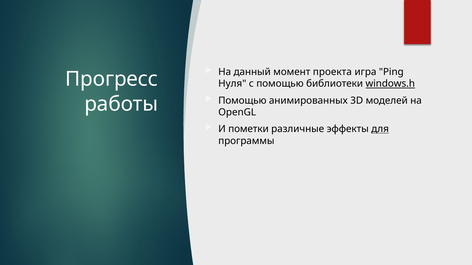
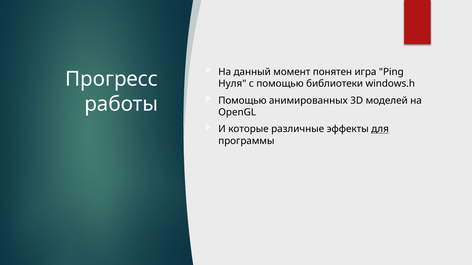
проекта: проекта -> понятен
windows.h underline: present -> none
пометки: пометки -> которые
